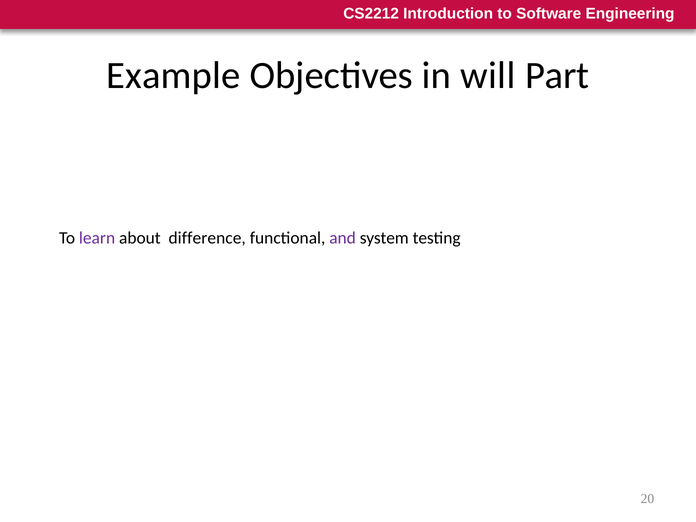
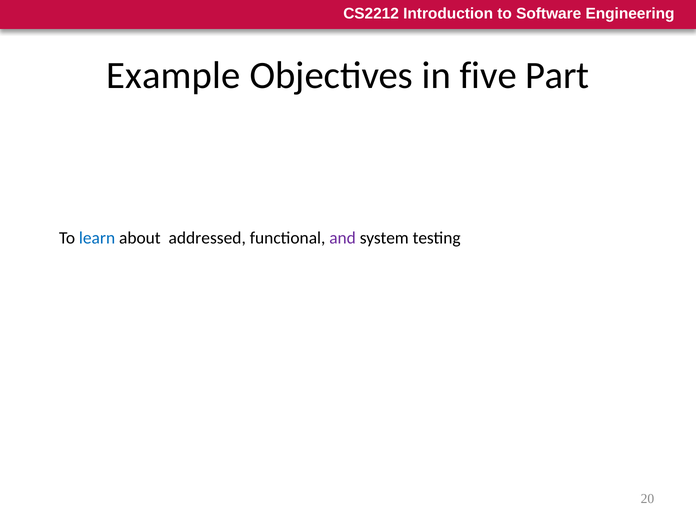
will: will -> five
learn colour: purple -> blue
difference: difference -> addressed
